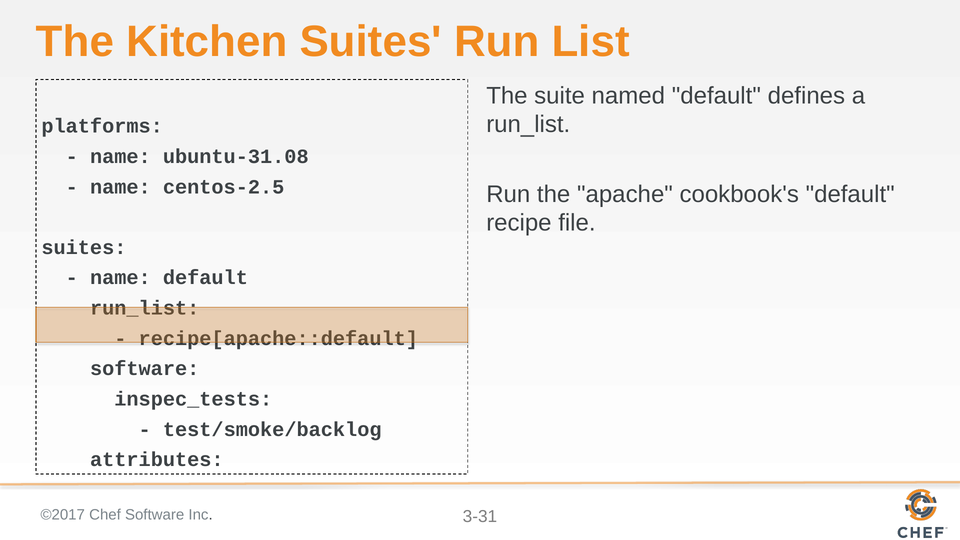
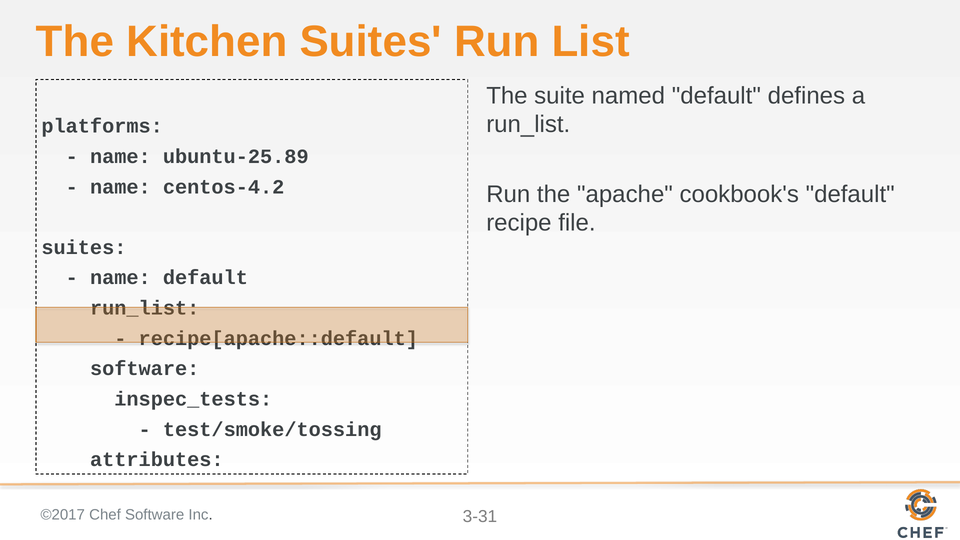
ubuntu-31.08: ubuntu-31.08 -> ubuntu-25.89
centos-2.5: centos-2.5 -> centos-4.2
test/smoke/backlog: test/smoke/backlog -> test/smoke/tossing
